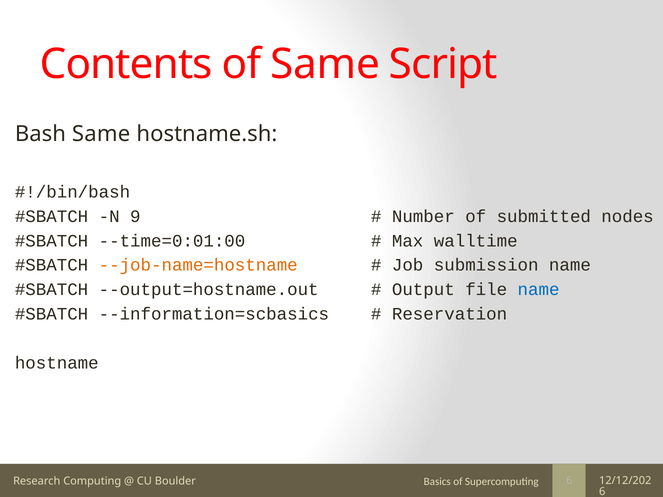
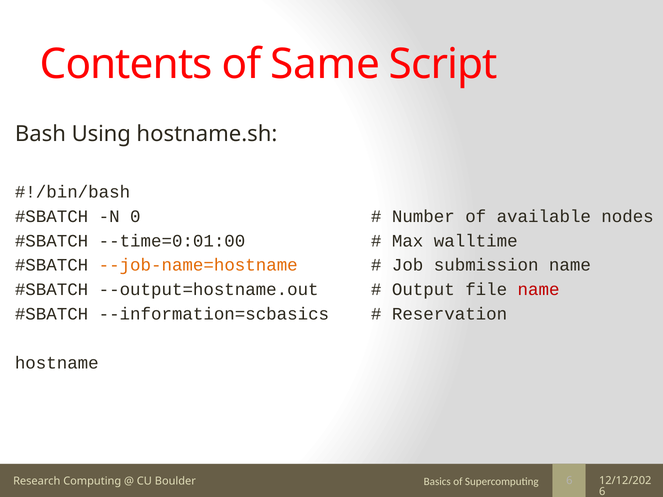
Bash Same: Same -> Using
9: 9 -> 0
submitted: submitted -> available
name at (539, 290) colour: blue -> red
